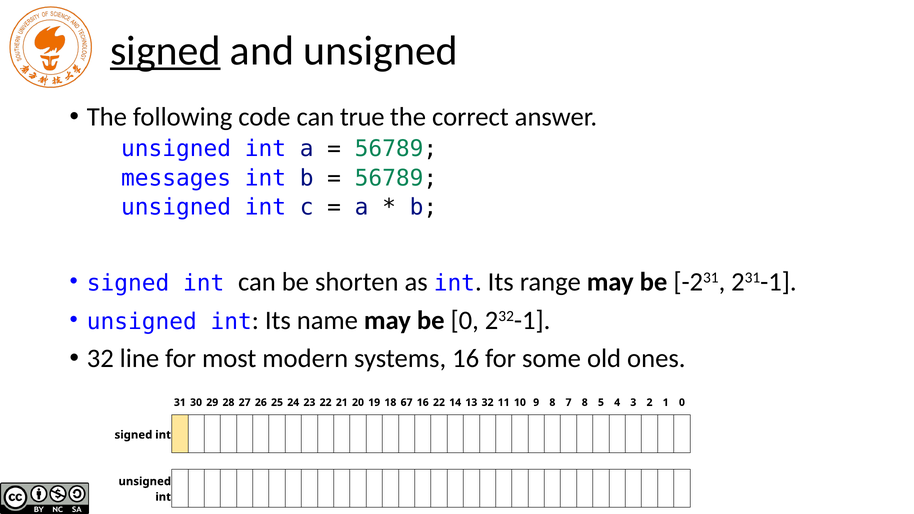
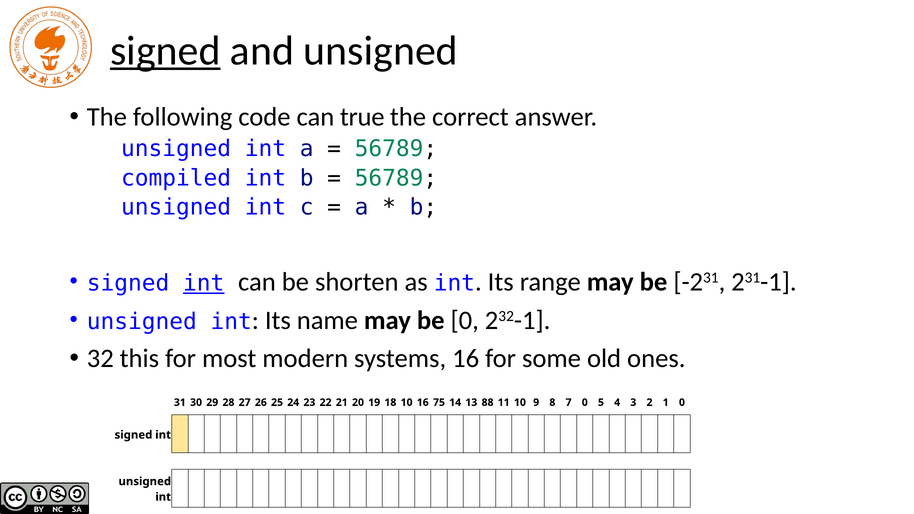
messages: messages -> compiled
int at (204, 283) underline: none -> present
line: line -> this
18 67: 67 -> 10
16 22: 22 -> 75
13 32: 32 -> 88
7 8: 8 -> 0
